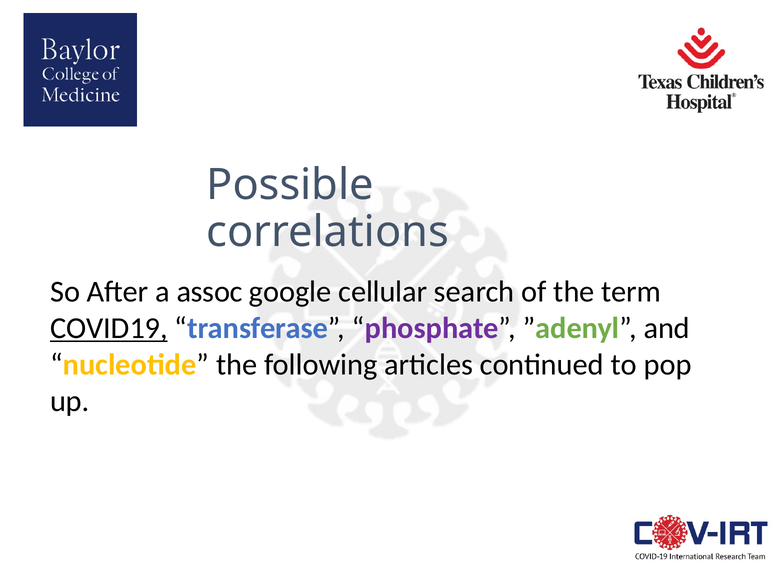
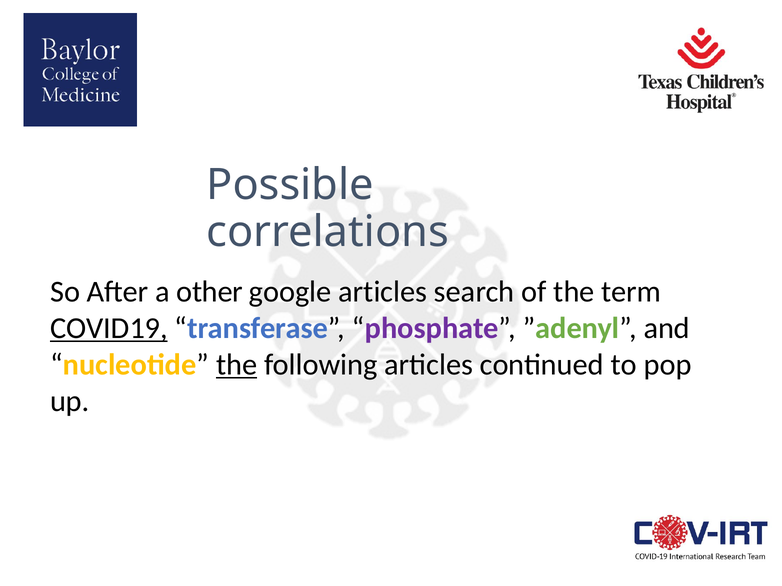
assoc: assoc -> other
google cellular: cellular -> articles
the at (237, 365) underline: none -> present
